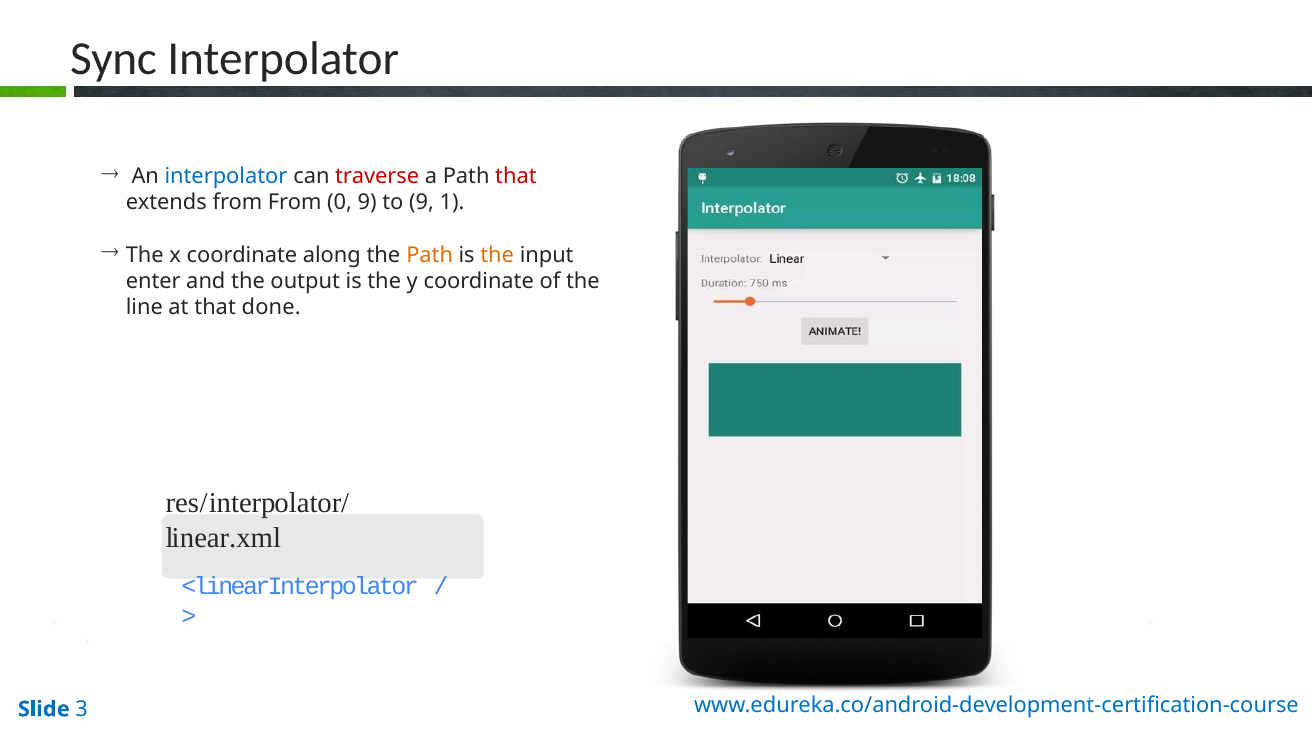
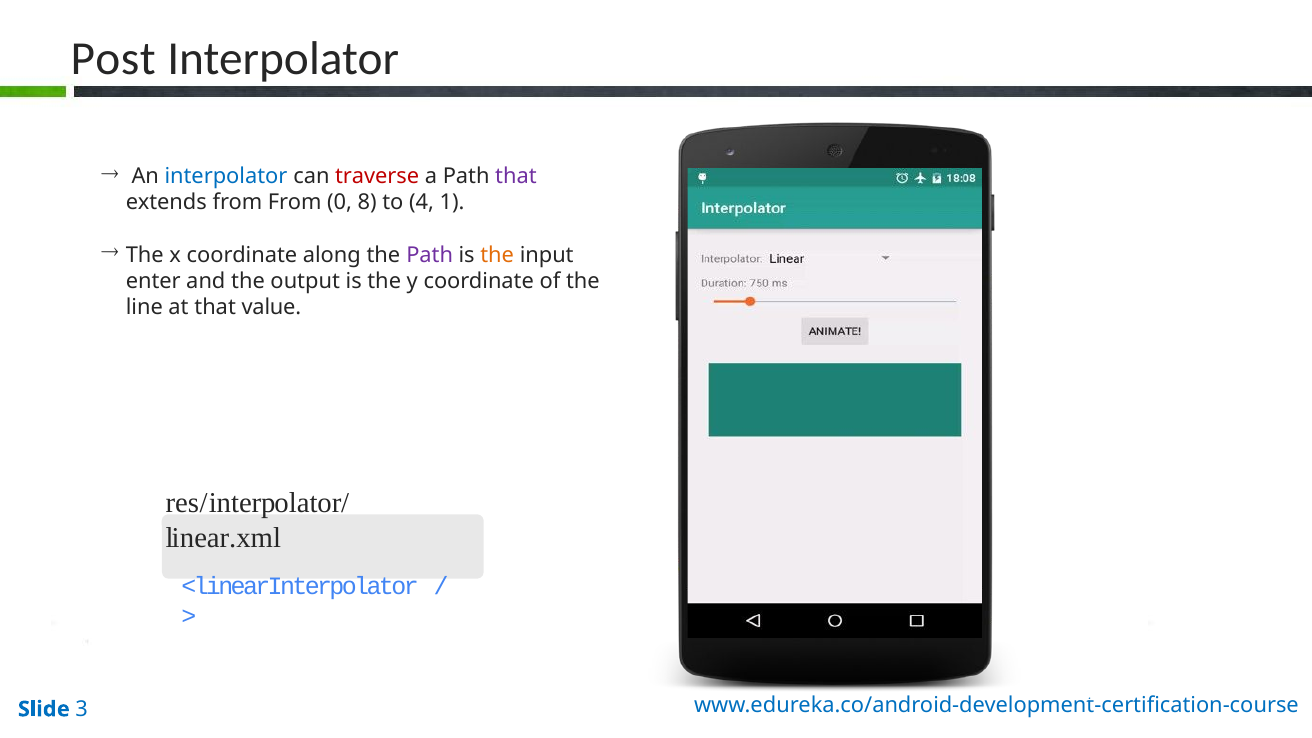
Sync: Sync -> Post
that at (516, 176) colour: red -> purple
0 9: 9 -> 8
to 9: 9 -> 4
Path at (430, 255) colour: orange -> purple
done: done -> value
